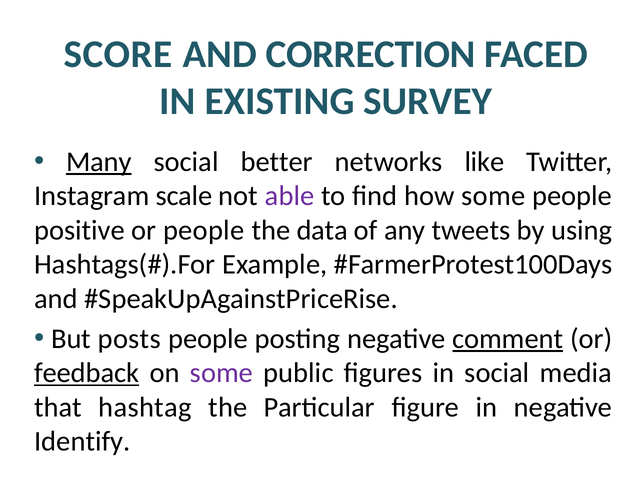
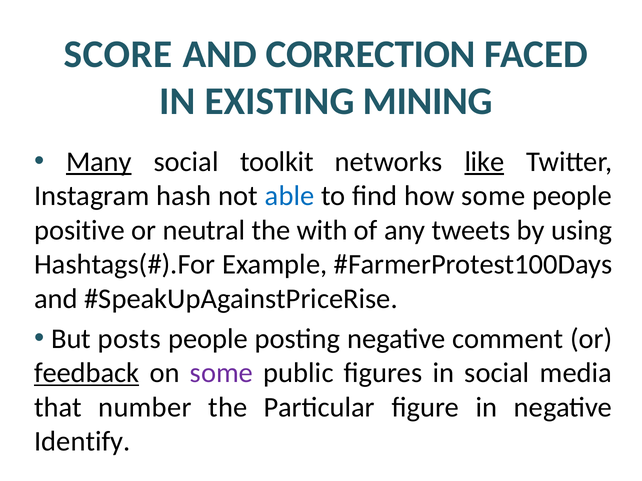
SURVEY: SURVEY -> MINING
better: better -> toolkit
like underline: none -> present
scale: scale -> hash
able colour: purple -> blue
or people: people -> neutral
data: data -> with
comment underline: present -> none
hashtag: hashtag -> number
